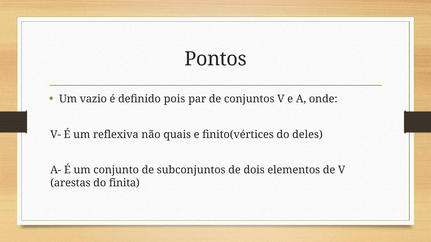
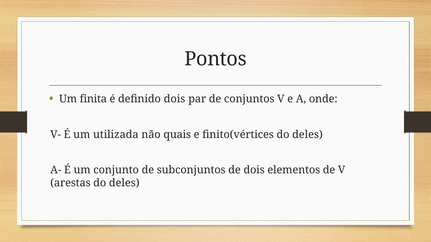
vazio: vazio -> finita
definido pois: pois -> dois
reflexiva: reflexiva -> utilizada
arestas do finita: finita -> deles
